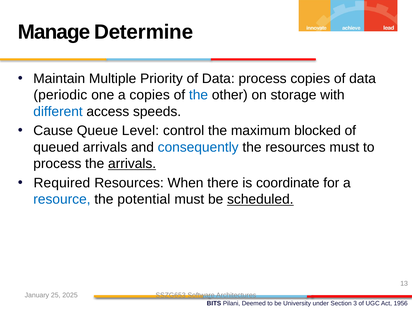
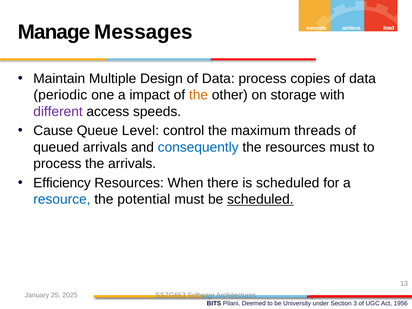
Determine: Determine -> Messages
Priority: Priority -> Design
a copies: copies -> impact
the at (199, 95) colour: blue -> orange
different colour: blue -> purple
blocked: blocked -> threads
arrivals at (132, 164) underline: present -> none
Required: Required -> Efficiency
is coordinate: coordinate -> scheduled
